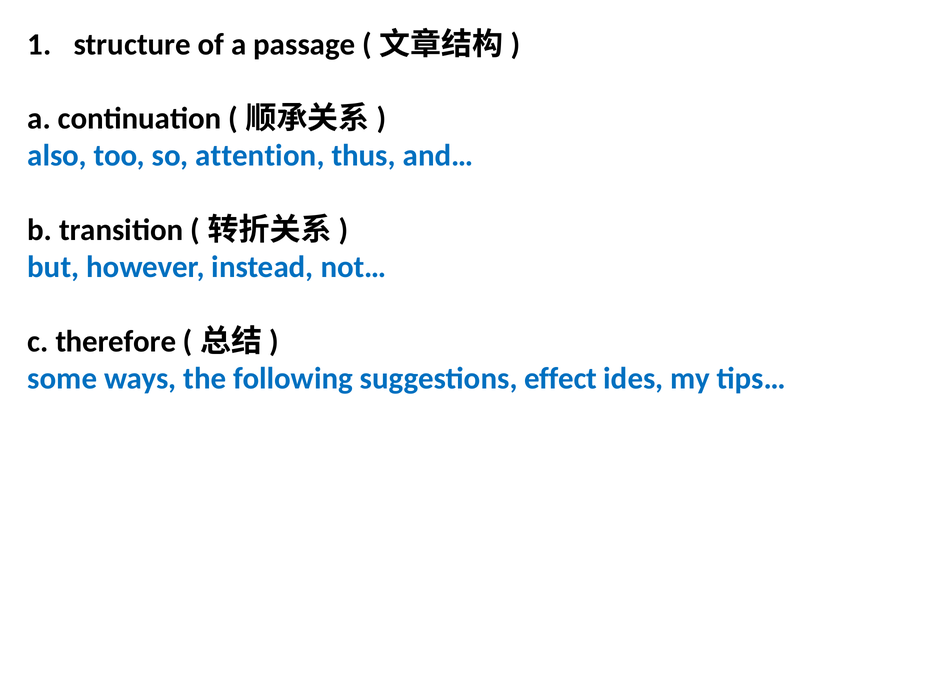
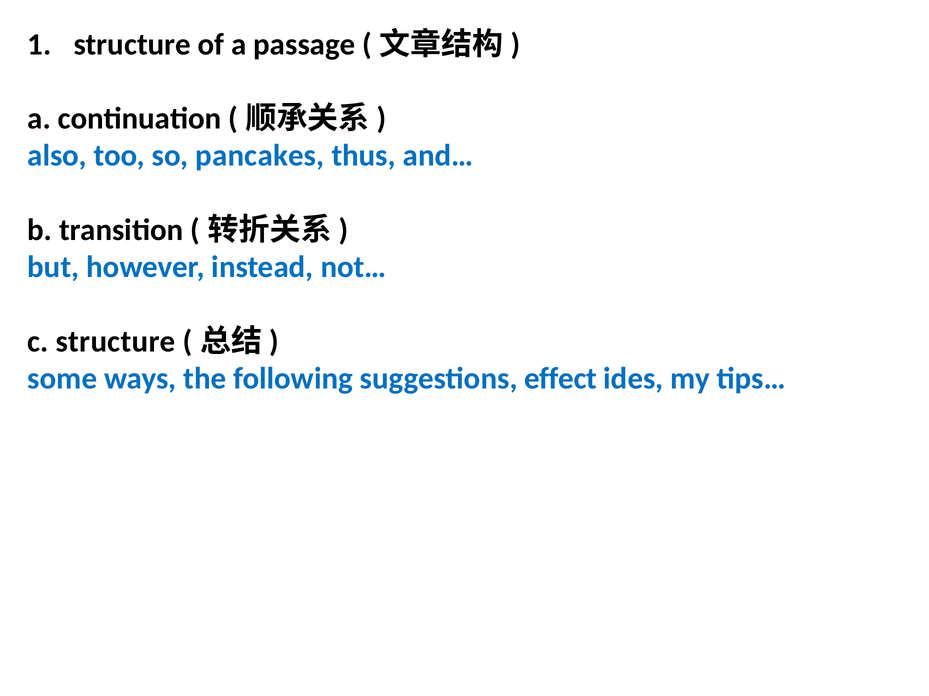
attention: attention -> pancakes
c therefore: therefore -> structure
